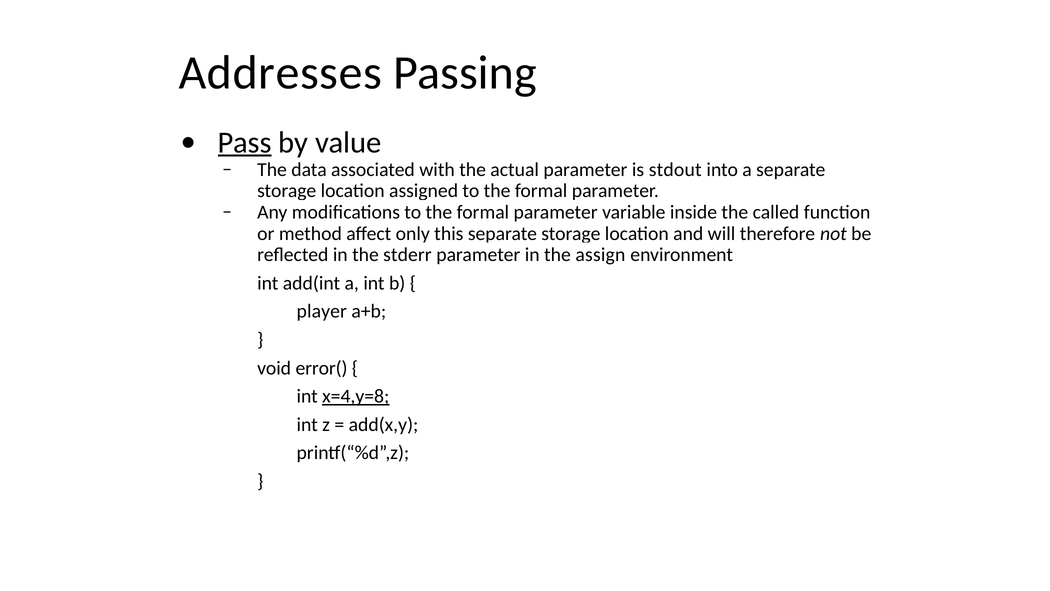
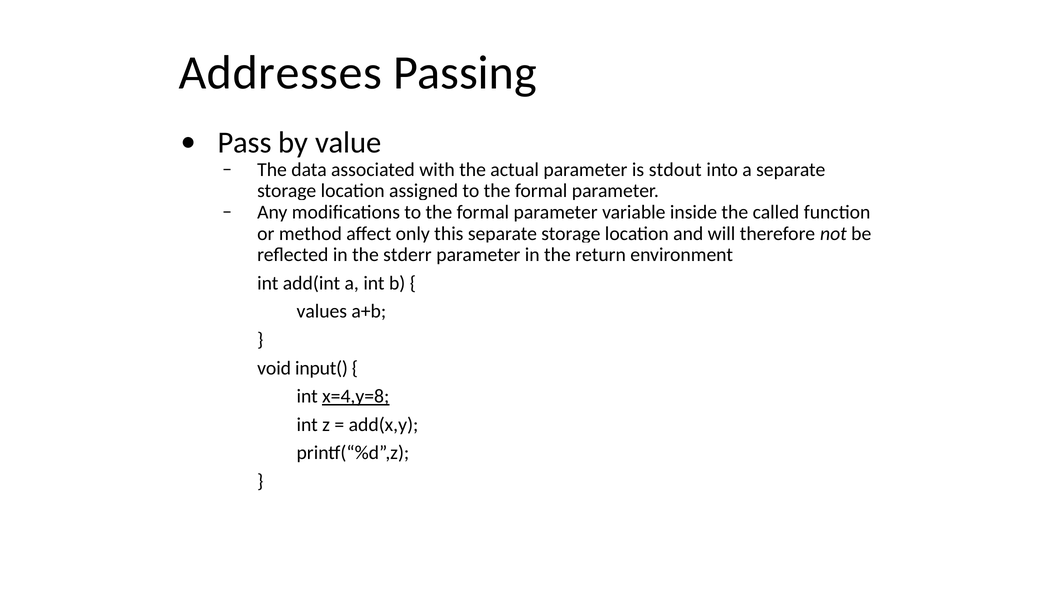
Pass underline: present -> none
assign: assign -> return
player: player -> values
error(: error( -> input(
